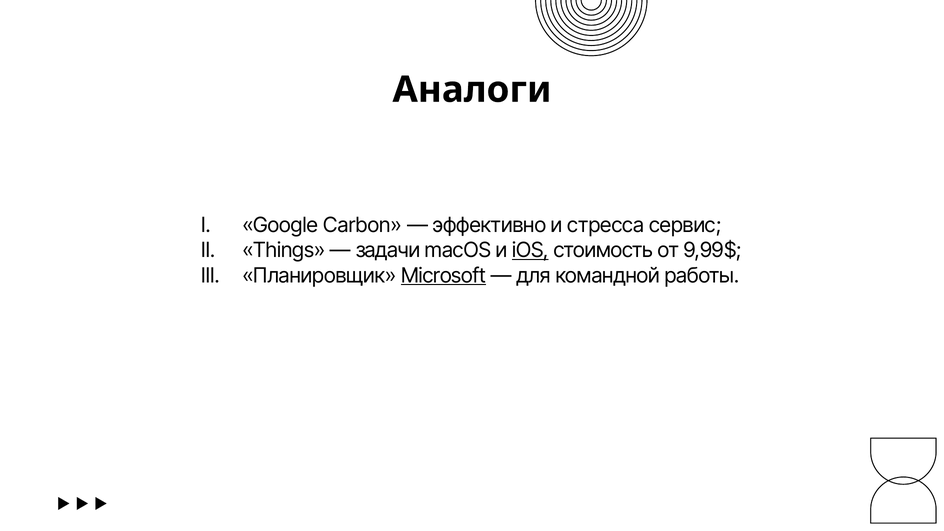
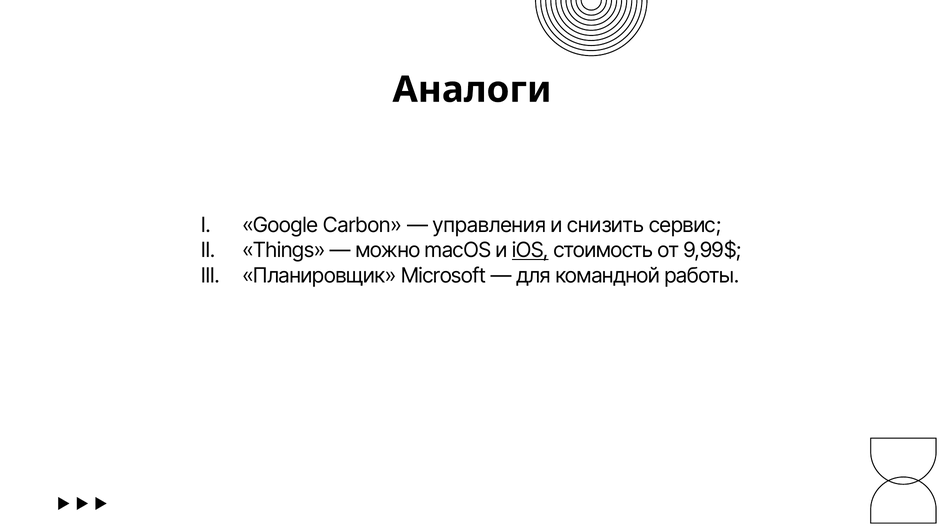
эффективно: эффективно -> управления
стресса: стресса -> снизить
задачи: задачи -> можно
Microsoft underline: present -> none
